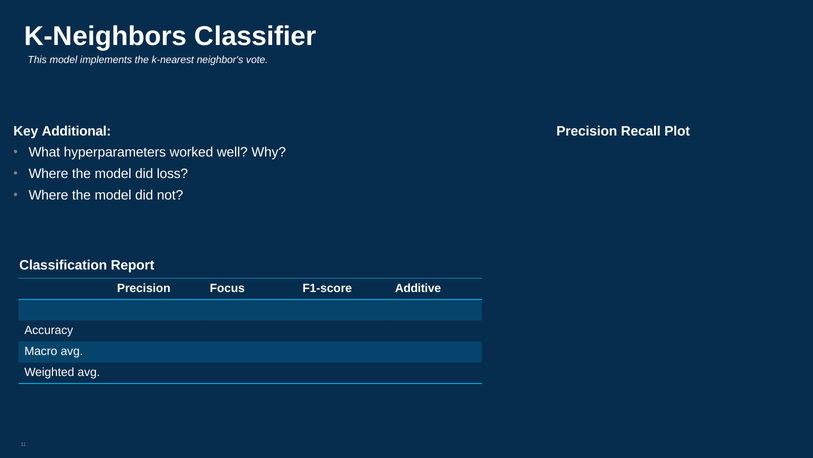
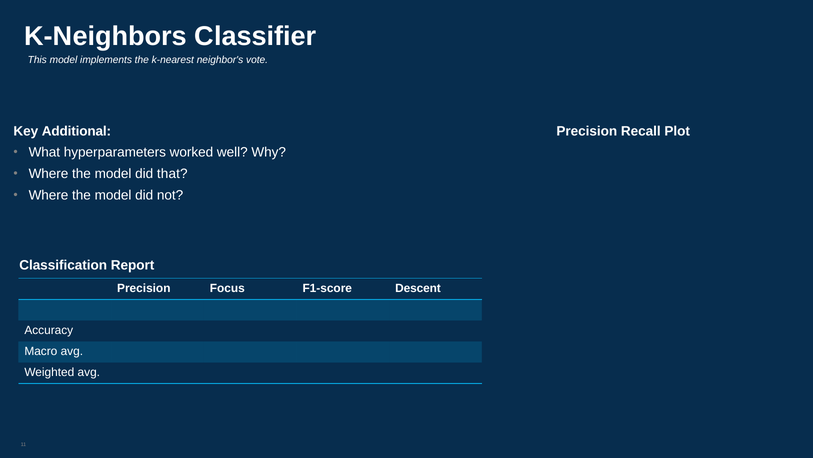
loss: loss -> that
Additive: Additive -> Descent
